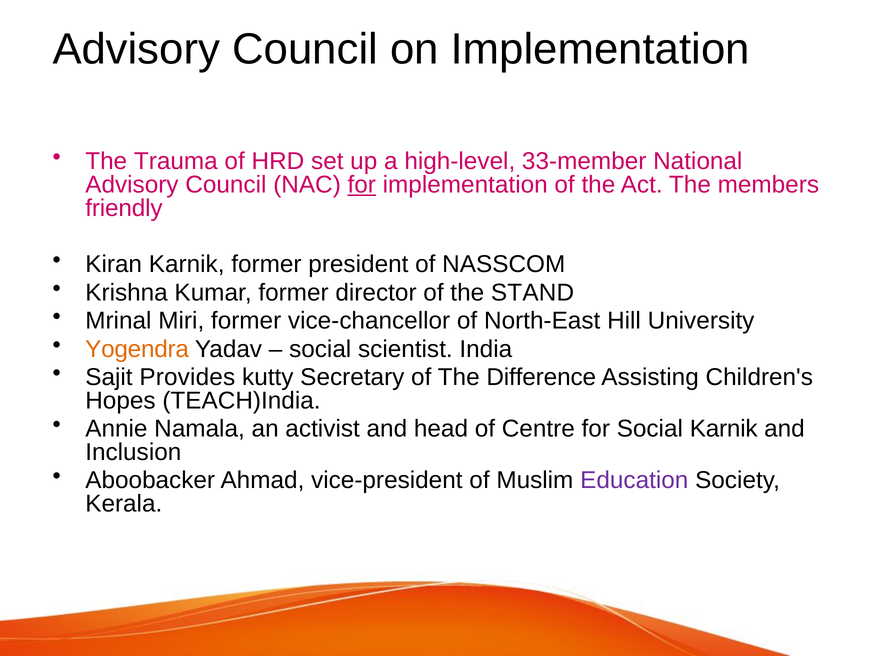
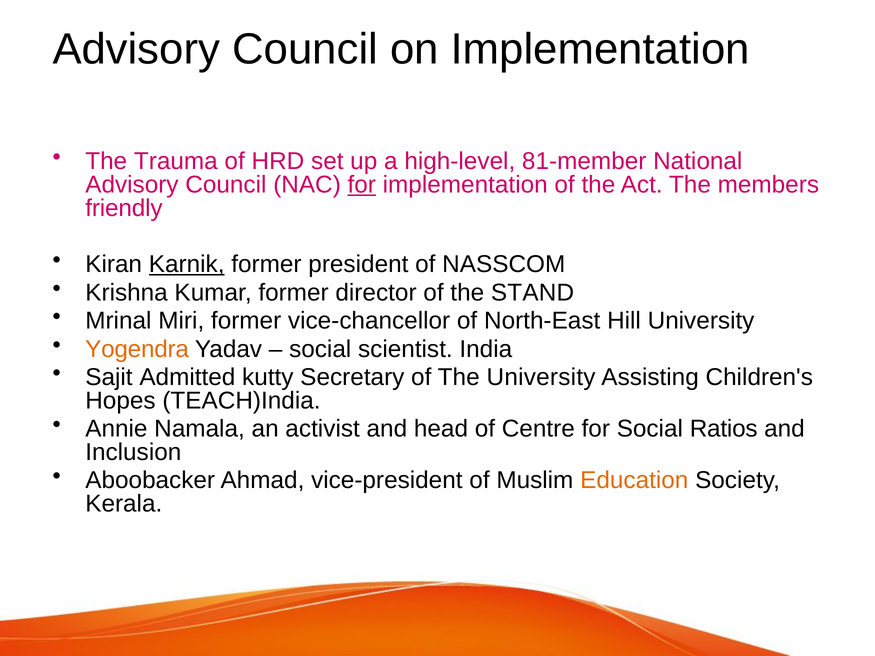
33-member: 33-member -> 81-member
Karnik at (187, 265) underline: none -> present
Provides: Provides -> Admitted
The Difference: Difference -> University
Social Karnik: Karnik -> Ratios
Education colour: purple -> orange
